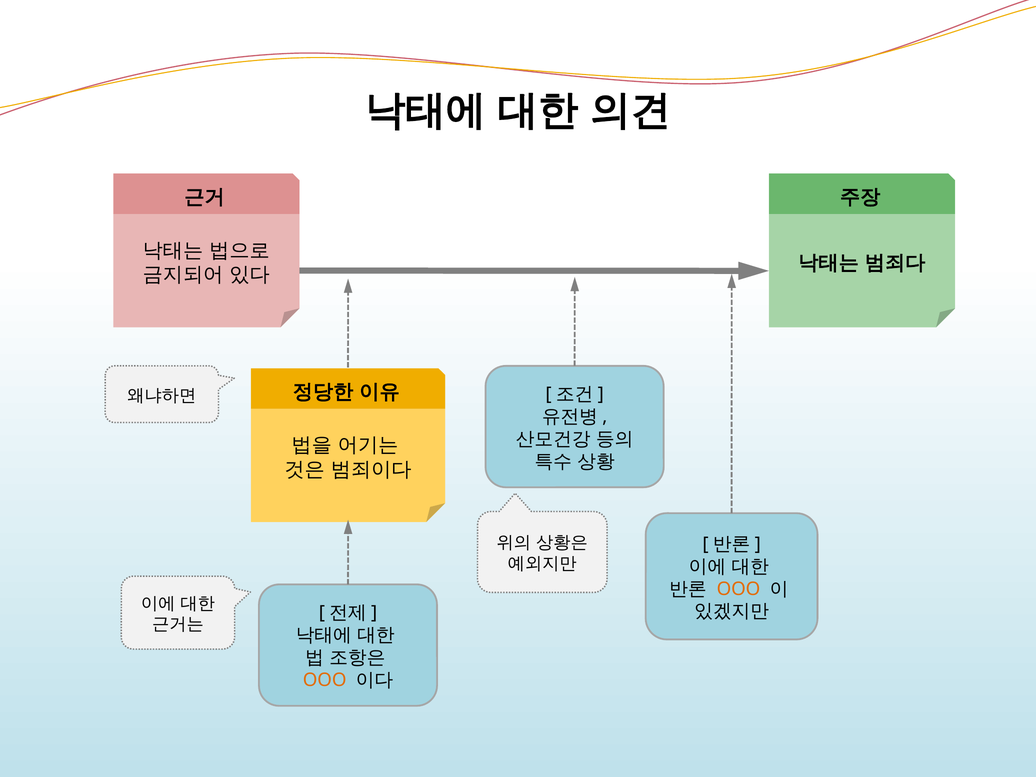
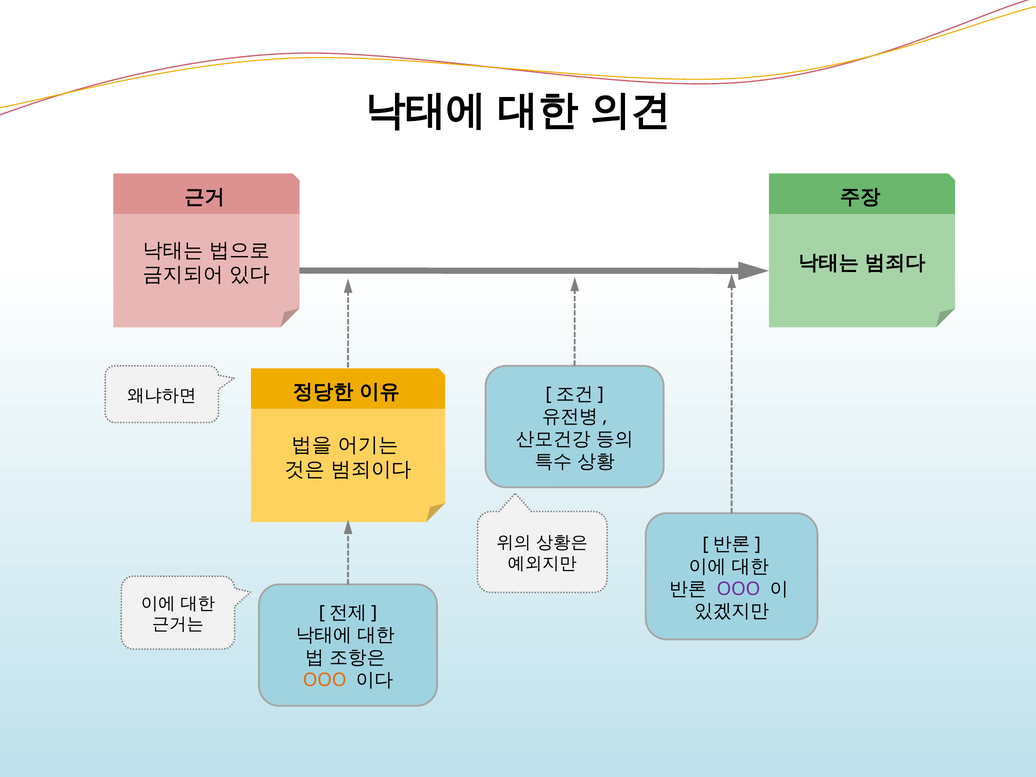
OOO at (738, 589) colour: orange -> purple
